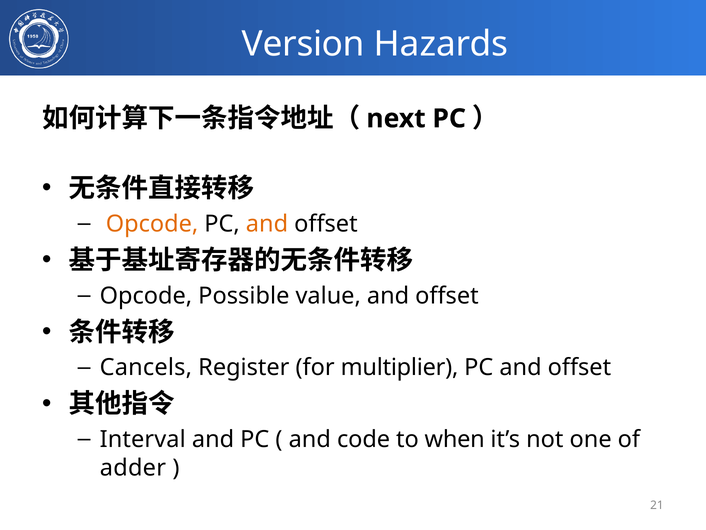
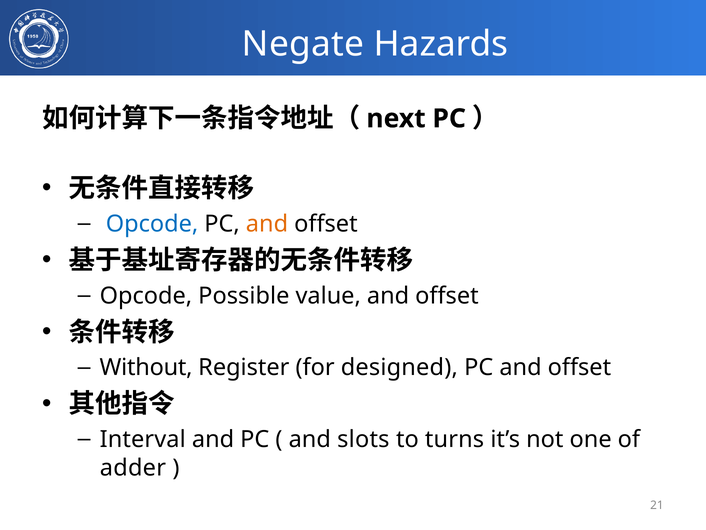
Version: Version -> Negate
Opcode at (152, 224) colour: orange -> blue
Cancels: Cancels -> Without
multiplier: multiplier -> designed
code: code -> slots
when: when -> turns
